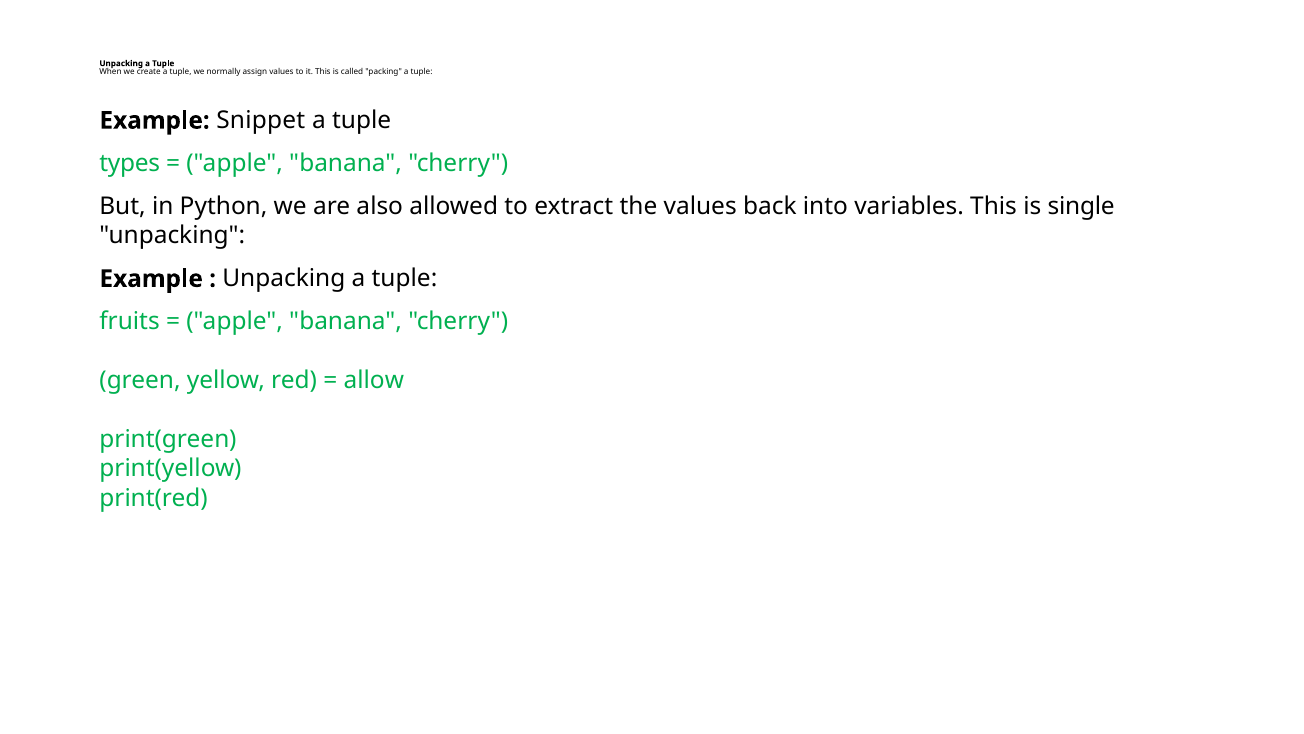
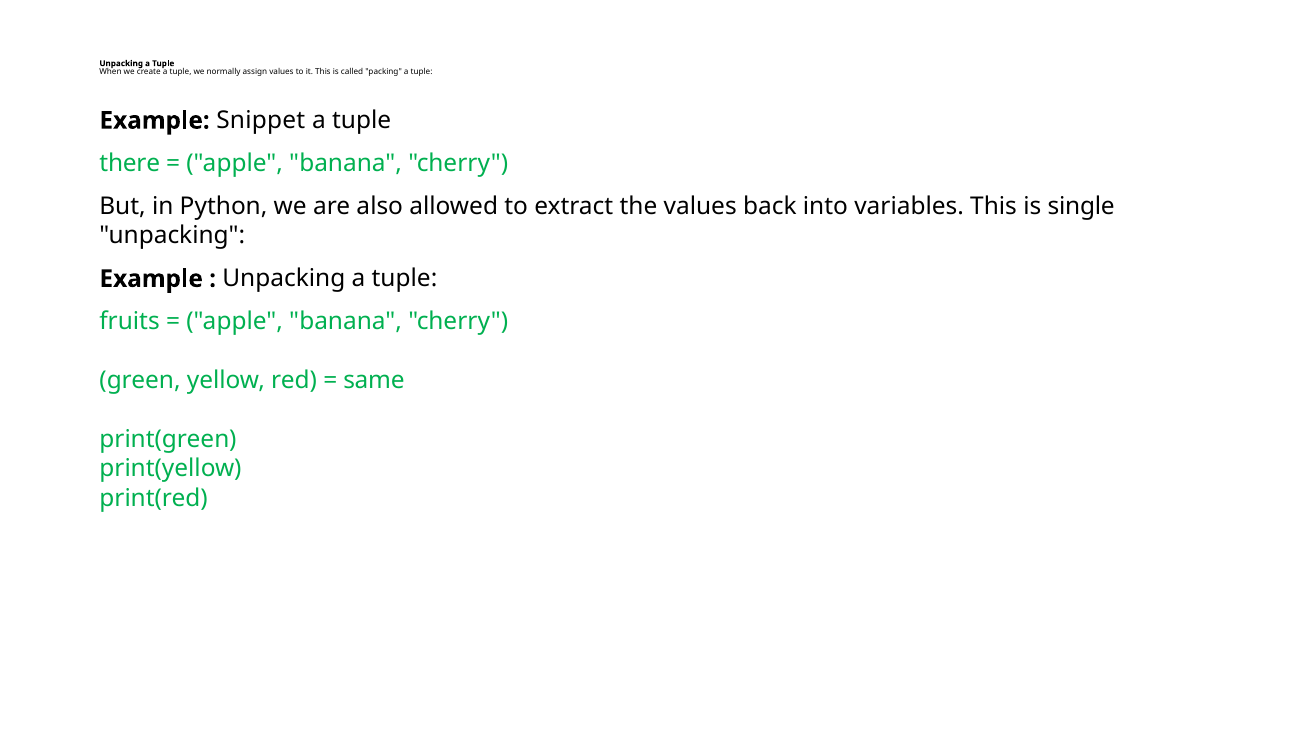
types: types -> there
allow: allow -> same
